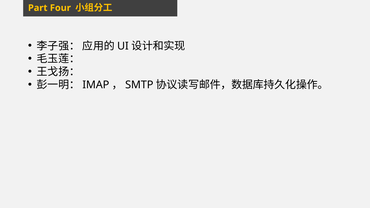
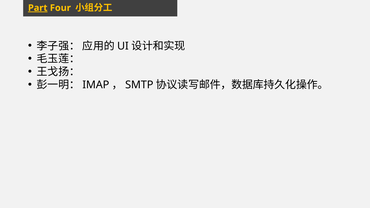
Part underline: none -> present
